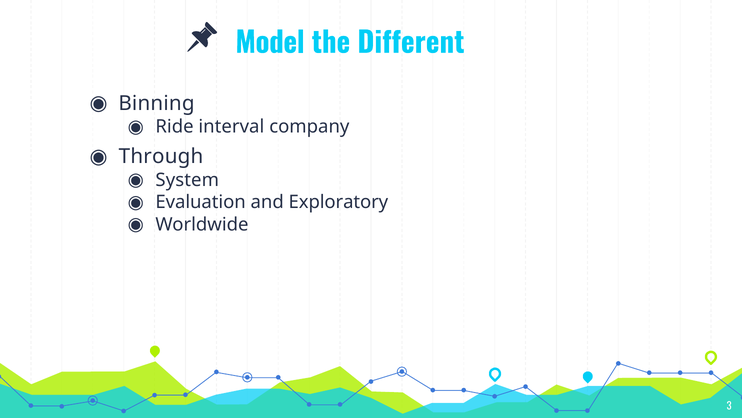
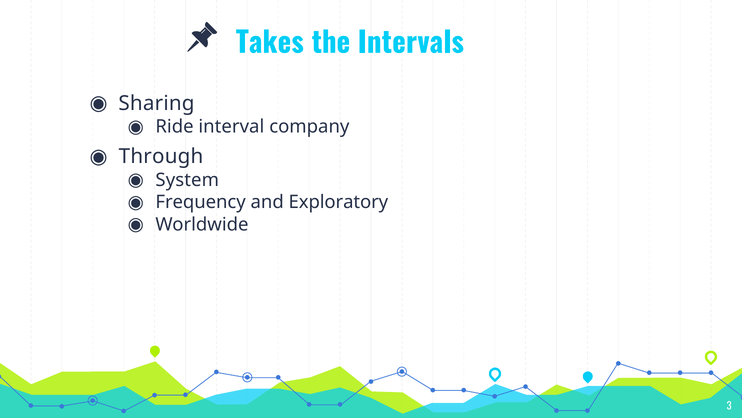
Model: Model -> Takes
Different: Different -> Intervals
Binning: Binning -> Sharing
Evaluation: Evaluation -> Frequency
